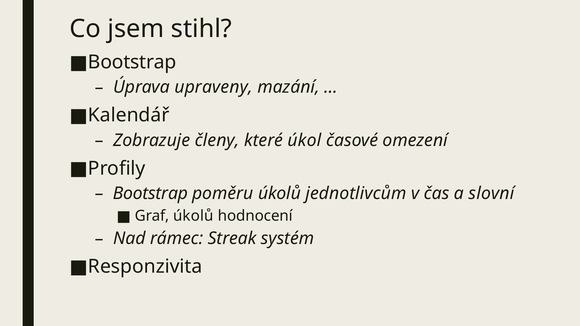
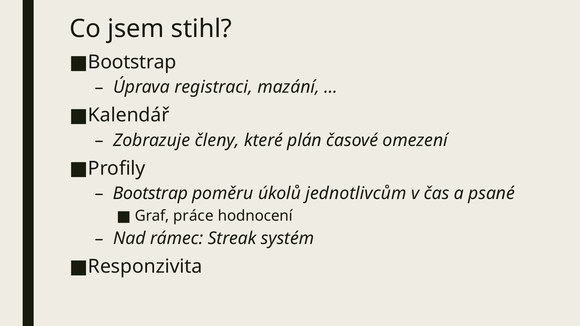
upraveny: upraveny -> registraci
úkol: úkol -> plán
slovní: slovní -> psané
Graf úkolů: úkolů -> práce
